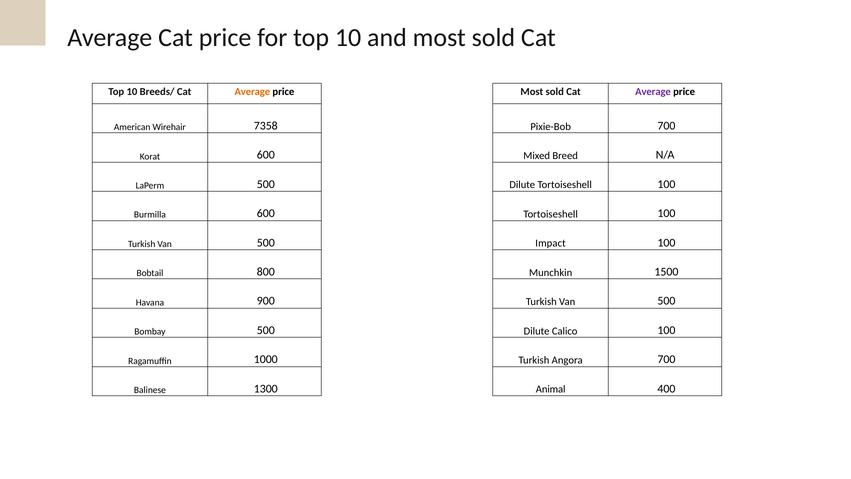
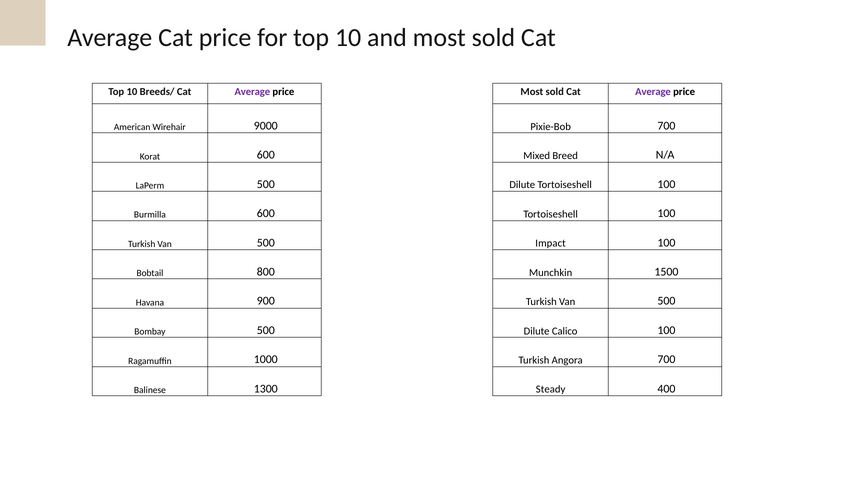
Average at (252, 92) colour: orange -> purple
7358: 7358 -> 9000
Animal: Animal -> Steady
